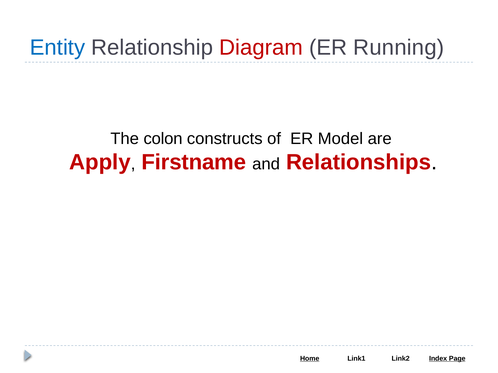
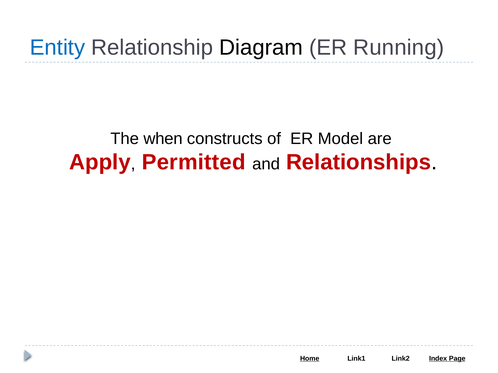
Diagram colour: red -> black
colon: colon -> when
Firstname: Firstname -> Permitted
